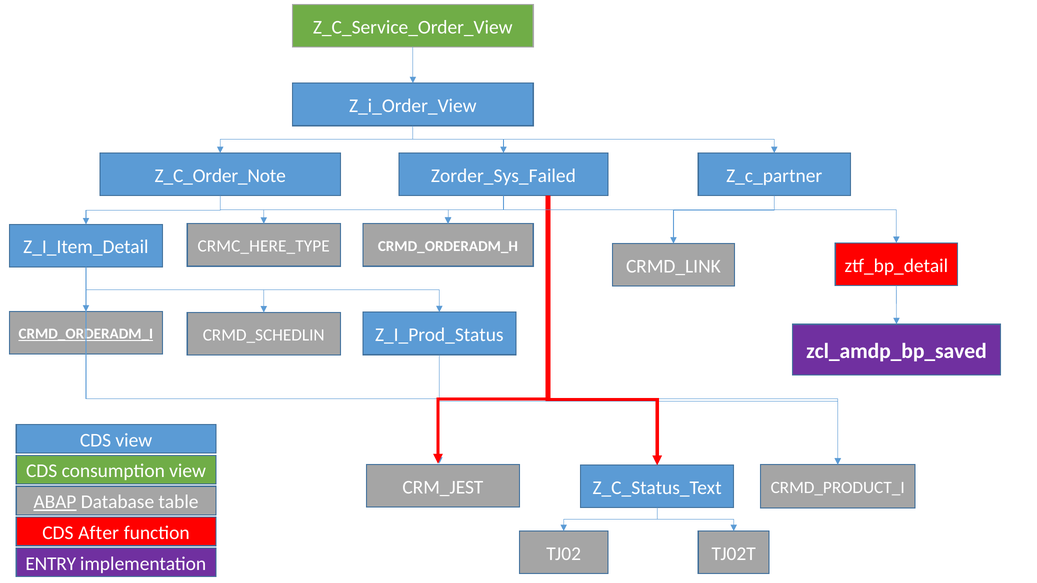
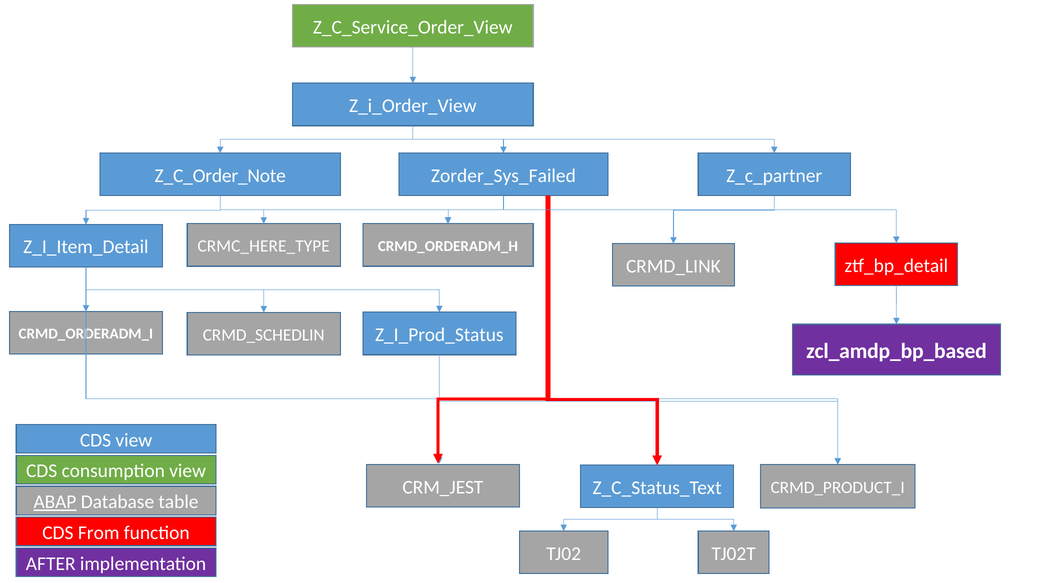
CRMD_ORDERADM_I underline: present -> none
zcl_amdp_bp_saved: zcl_amdp_bp_saved -> zcl_amdp_bp_based
After: After -> From
ENTRY: ENTRY -> AFTER
